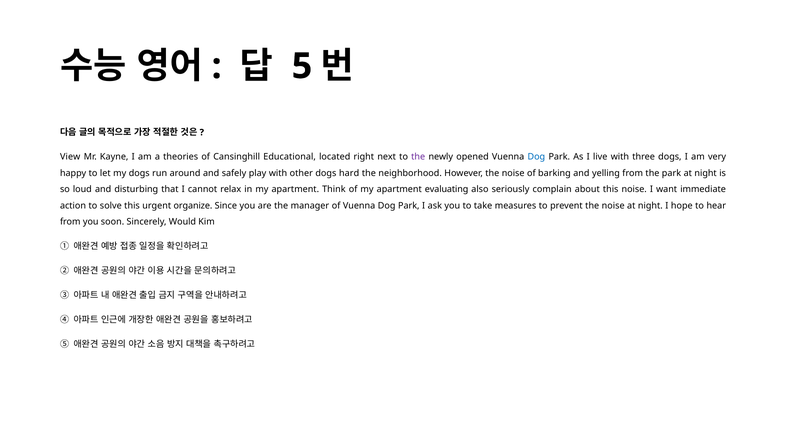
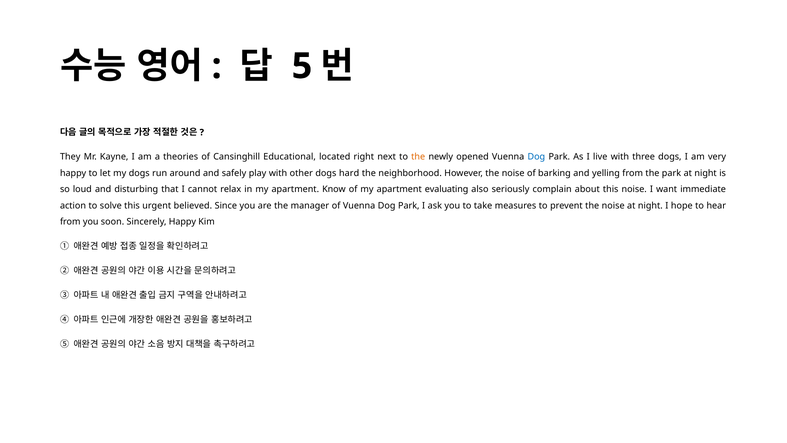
View: View -> They
the at (418, 157) colour: purple -> orange
Think: Think -> Know
organize: organize -> believed
Sincerely Would: Would -> Happy
